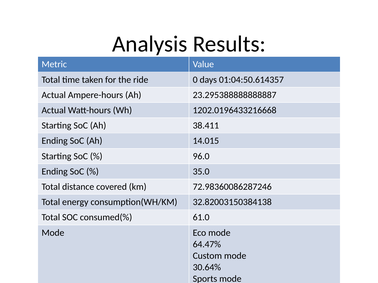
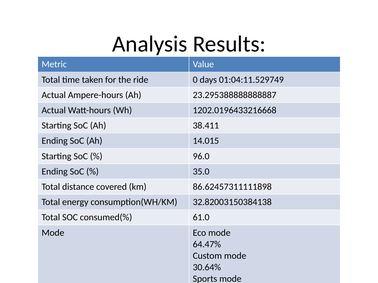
01:04:50.614357: 01:04:50.614357 -> 01:04:11.529749
72.98360086287246: 72.98360086287246 -> 86.62457311111898
